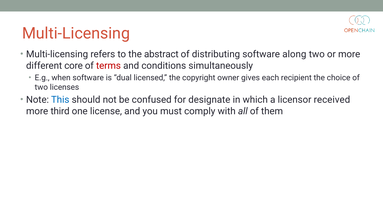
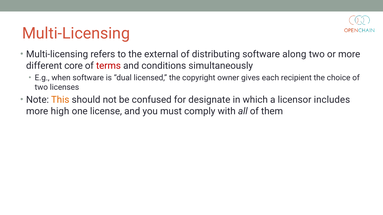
abstract: abstract -> external
This colour: blue -> orange
received: received -> includes
third: third -> high
